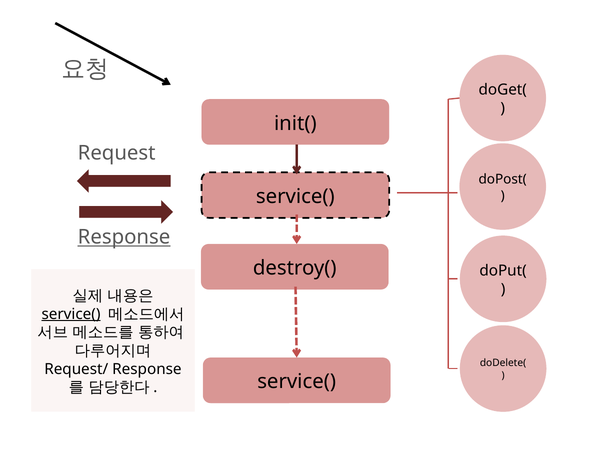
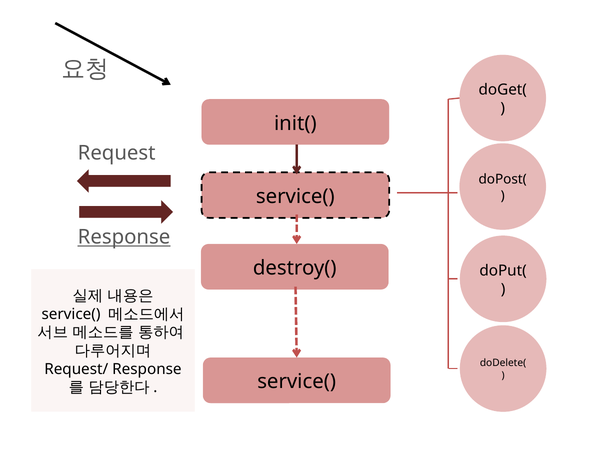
service( at (71, 314) underline: present -> none
